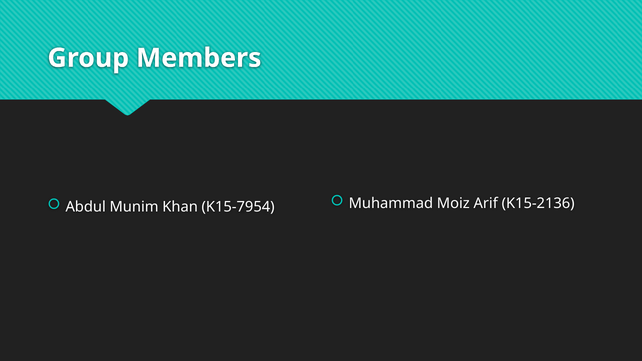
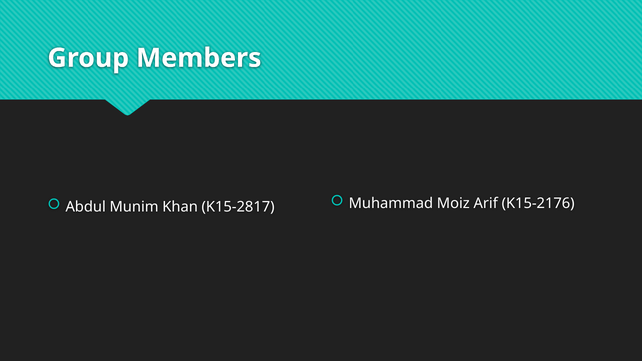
K15-7954: K15-7954 -> K15-2817
K15-2136: K15-2136 -> K15-2176
